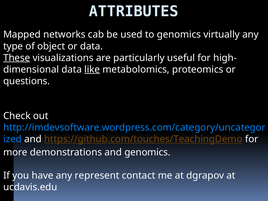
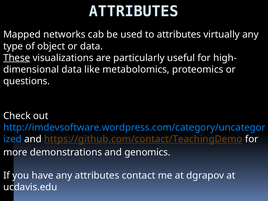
to genomics: genomics -> attributes
like underline: present -> none
https://github.com/touches/TeachingDemo: https://github.com/touches/TeachingDemo -> https://github.com/contact/TeachingDemo
any represent: represent -> attributes
